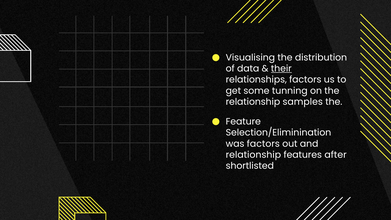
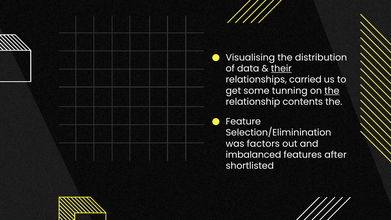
relationships factors: factors -> carried
the at (332, 91) underline: none -> present
samples: samples -> contents
relationship at (253, 155): relationship -> imbalanced
